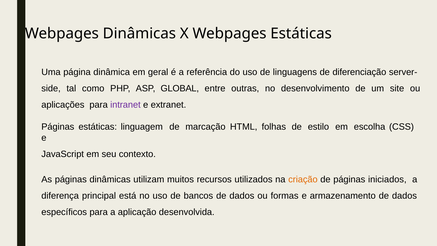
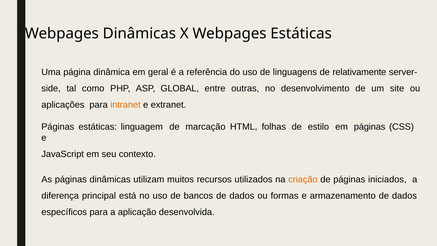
diferenciação: diferenciação -> relativamente
intranet colour: purple -> orange
em escolha: escolha -> páginas
